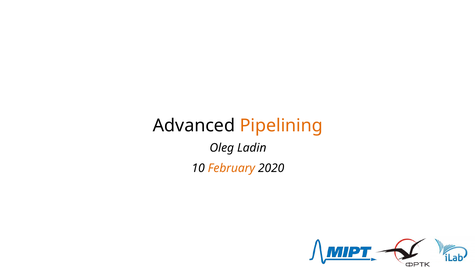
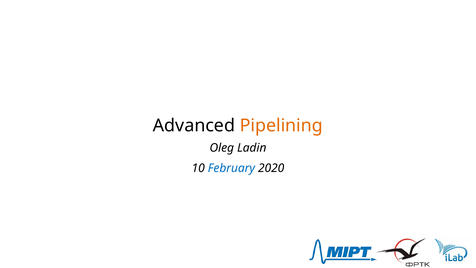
February colour: orange -> blue
